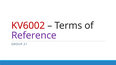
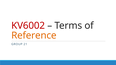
Reference colour: purple -> orange
